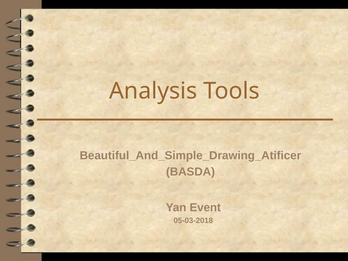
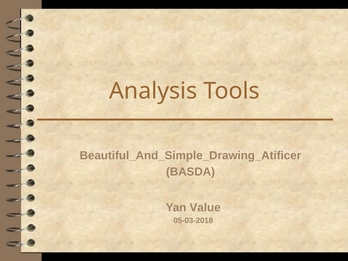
Event: Event -> Value
